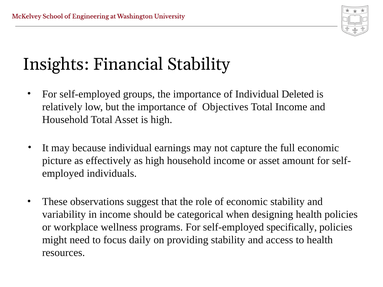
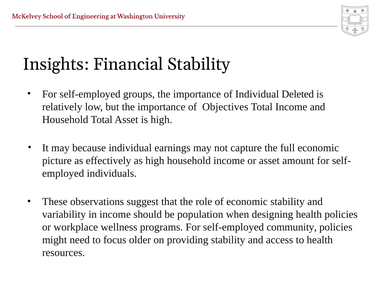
categorical: categorical -> population
specifically: specifically -> community
daily: daily -> older
